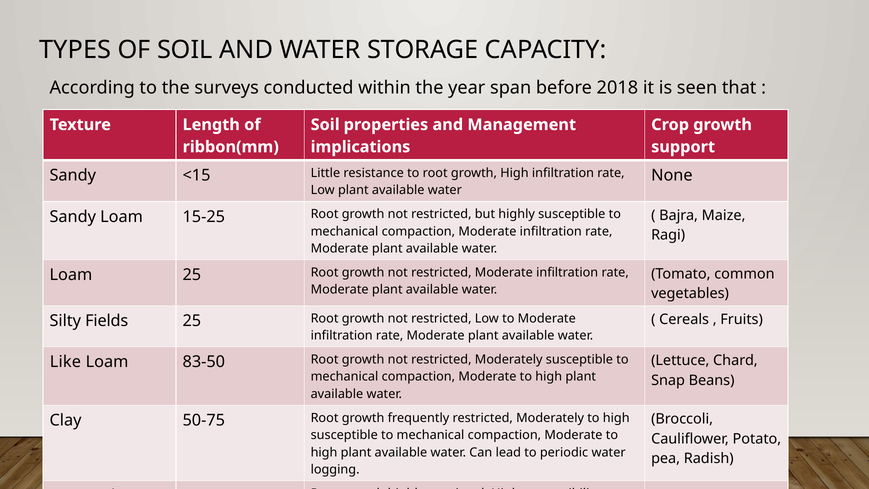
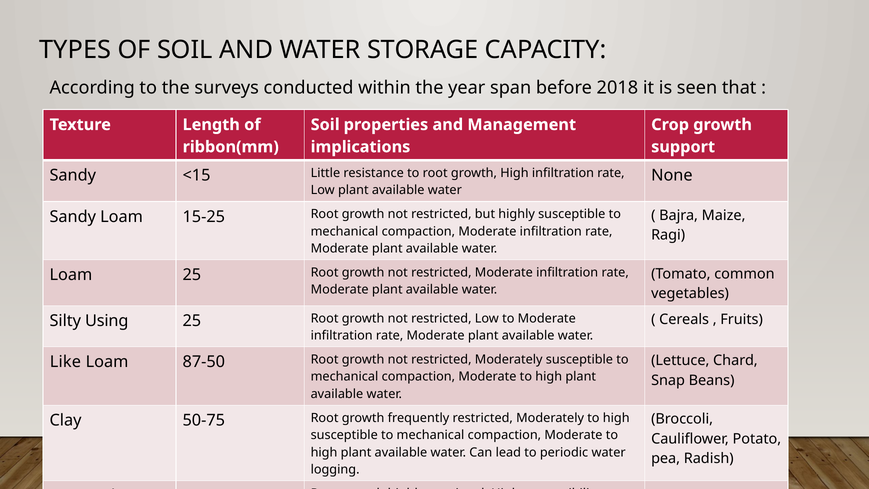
Fields: Fields -> Using
83-50: 83-50 -> 87-50
